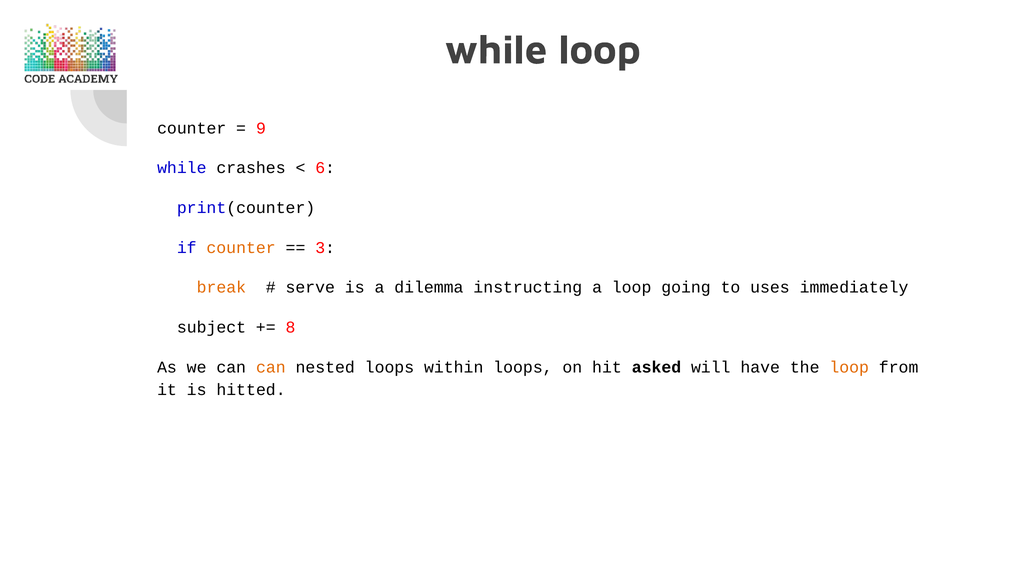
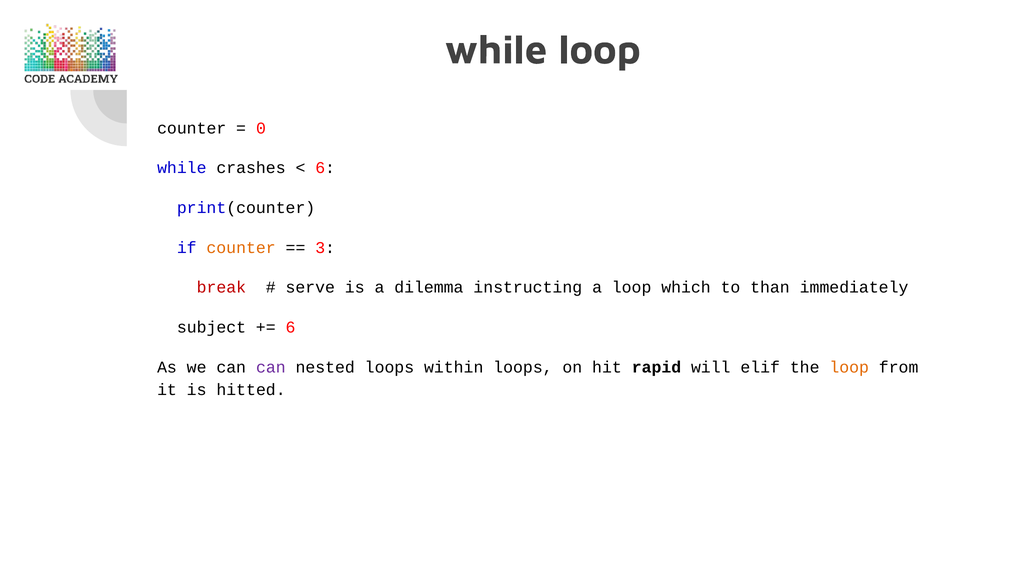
9: 9 -> 0
break colour: orange -> red
going: going -> which
uses: uses -> than
8 at (291, 328): 8 -> 6
can at (271, 367) colour: orange -> purple
asked: asked -> rapid
have: have -> elif
